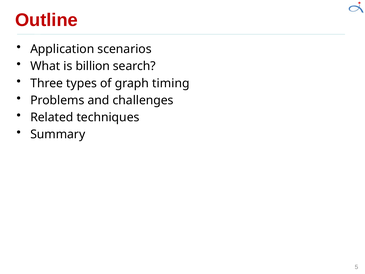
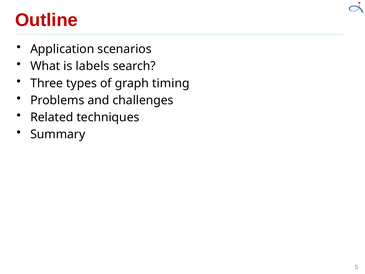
billion: billion -> labels
